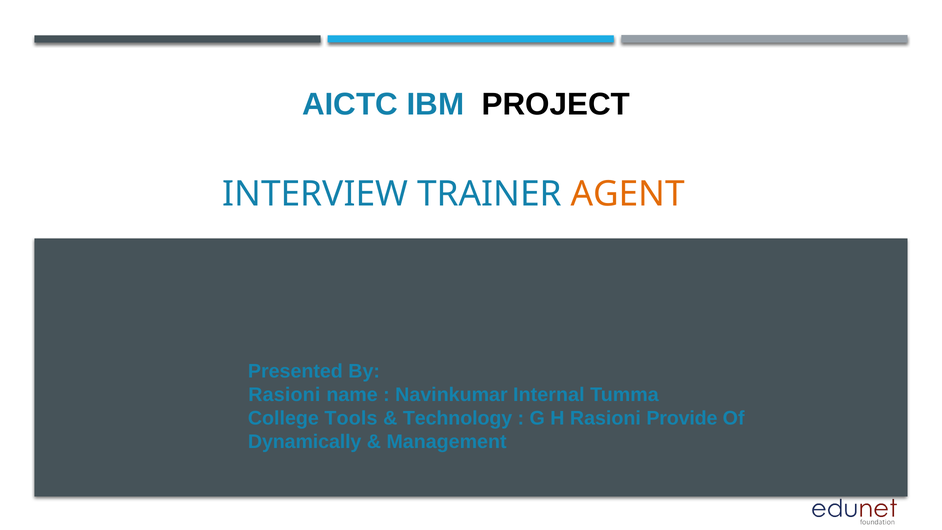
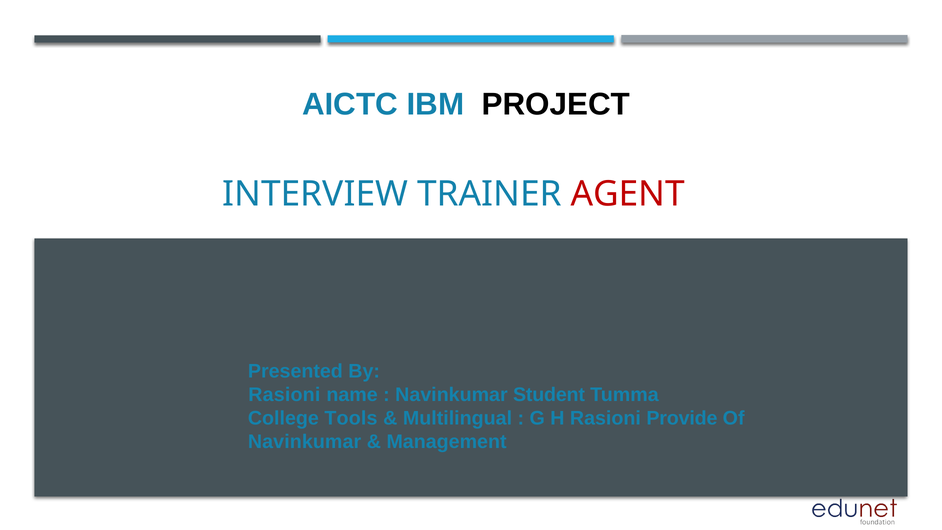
AGENT colour: orange -> red
Internal: Internal -> Student
Technology: Technology -> Multilingual
Dynamically at (305, 442): Dynamically -> Navinkumar
